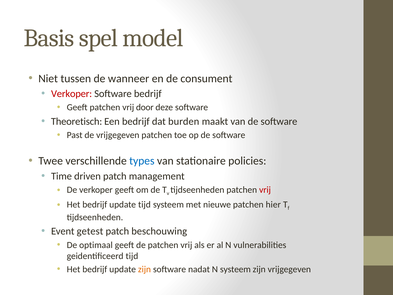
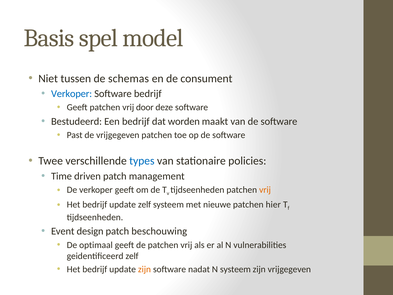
wanneer: wanneer -> schemas
Verkoper at (72, 94) colour: red -> blue
Theoretisch: Theoretisch -> Bestudeerd
burden: burden -> worden
vrij at (265, 190) colour: red -> orange
update tijd: tijd -> zelf
getest: getest -> design
geidentificeerd tijd: tijd -> zelf
